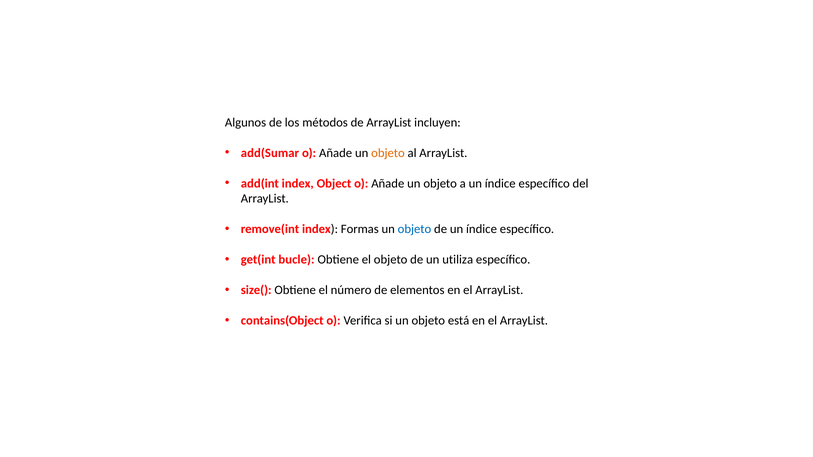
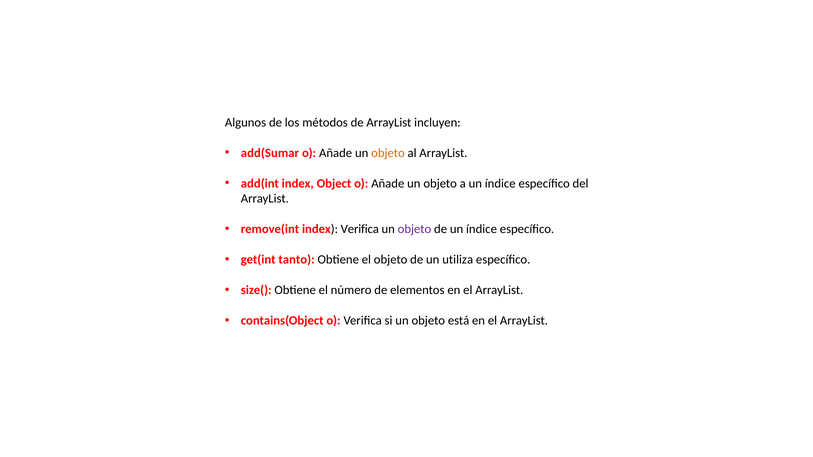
index Formas: Formas -> Verifica
objeto at (414, 229) colour: blue -> purple
bucle: bucle -> tanto
